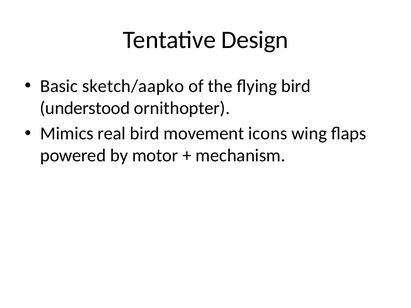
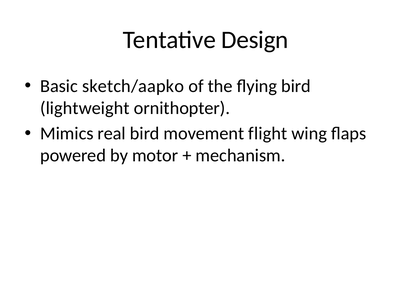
understood: understood -> lightweight
icons: icons -> flight
